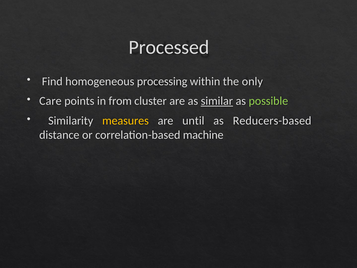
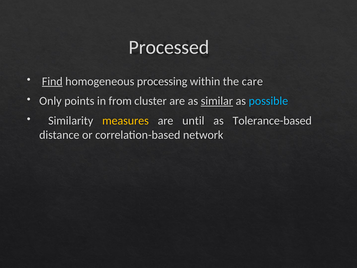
Find underline: none -> present
only: only -> care
Care: Care -> Only
possible colour: light green -> light blue
Reducers-based: Reducers-based -> Tolerance-based
machine: machine -> network
